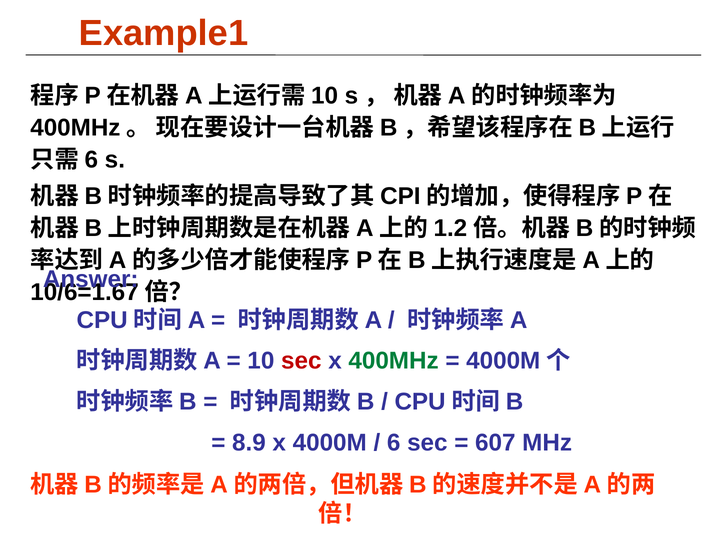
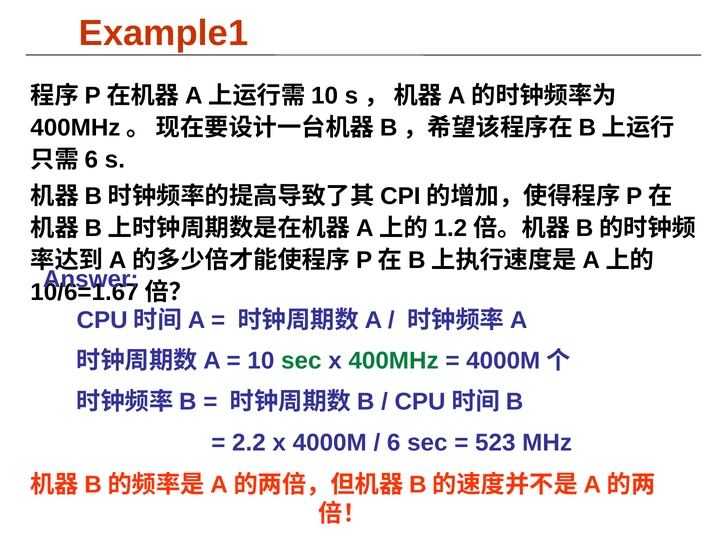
sec at (301, 361) colour: red -> green
8.9: 8.9 -> 2.2
607: 607 -> 523
